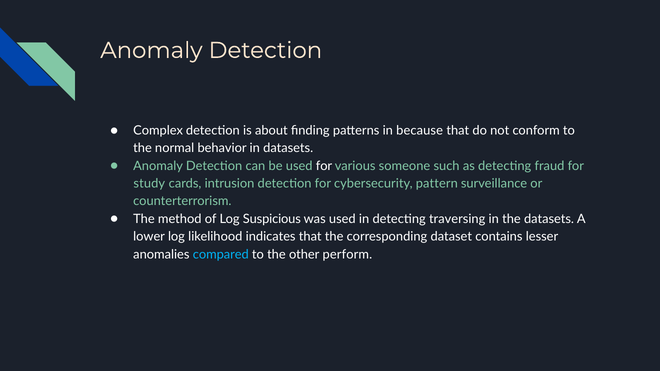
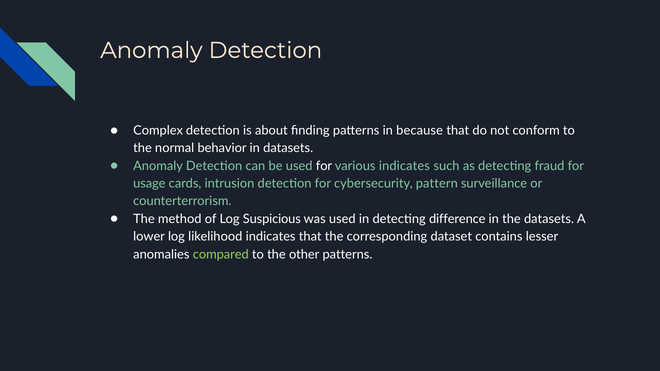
various someone: someone -> indicates
study: study -> usage
traversing: traversing -> difference
compared colour: light blue -> light green
other perform: perform -> patterns
